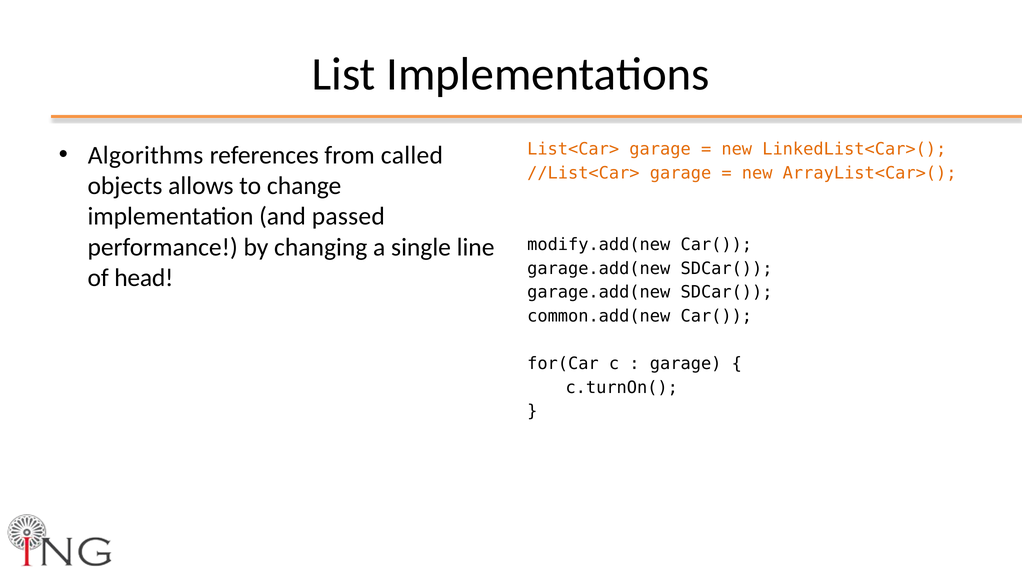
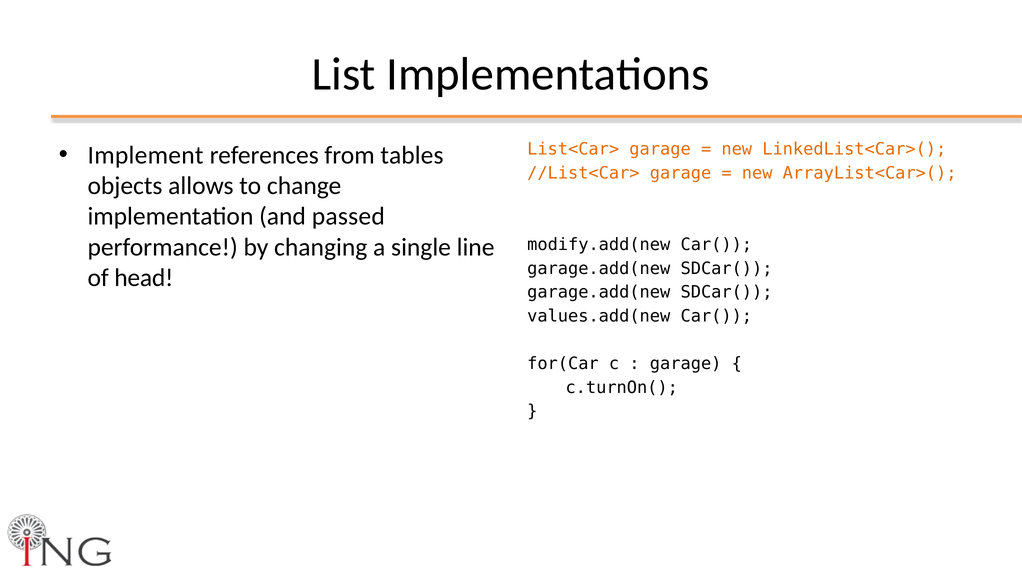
Algorithms: Algorithms -> Implement
called: called -> tables
common.add(new: common.add(new -> values.add(new
